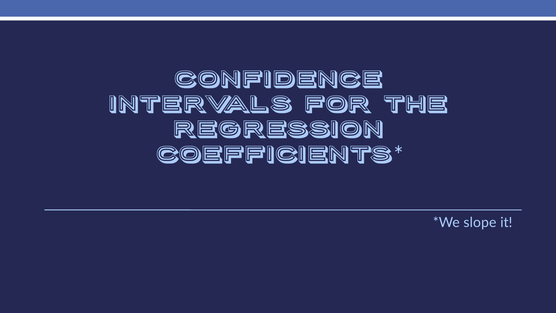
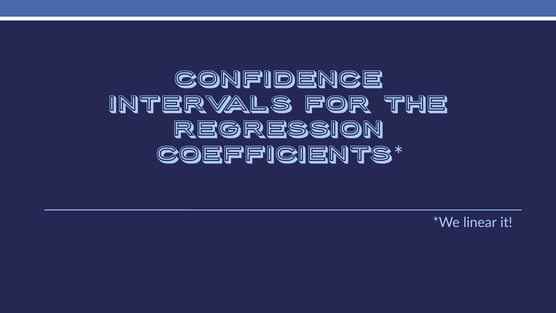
slope: slope -> linear
